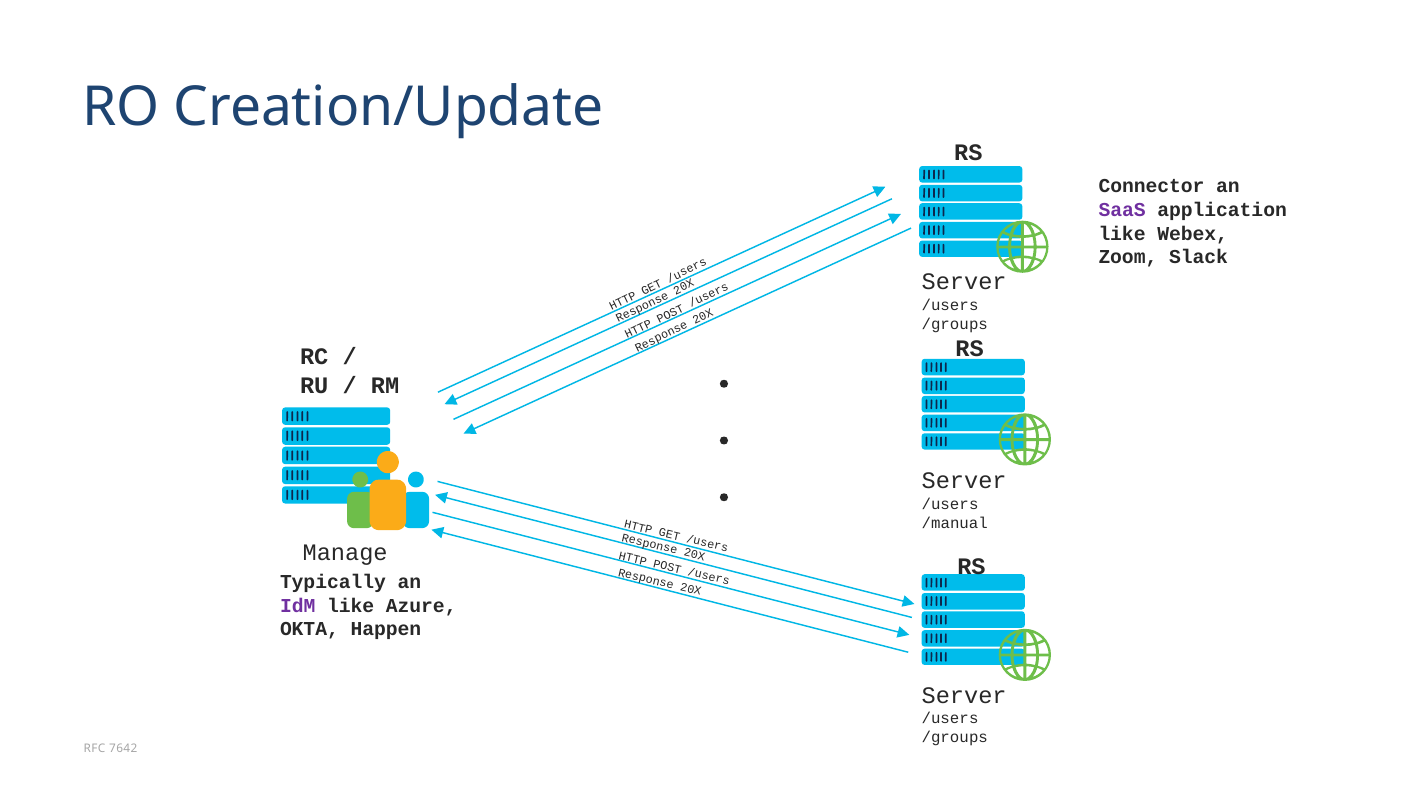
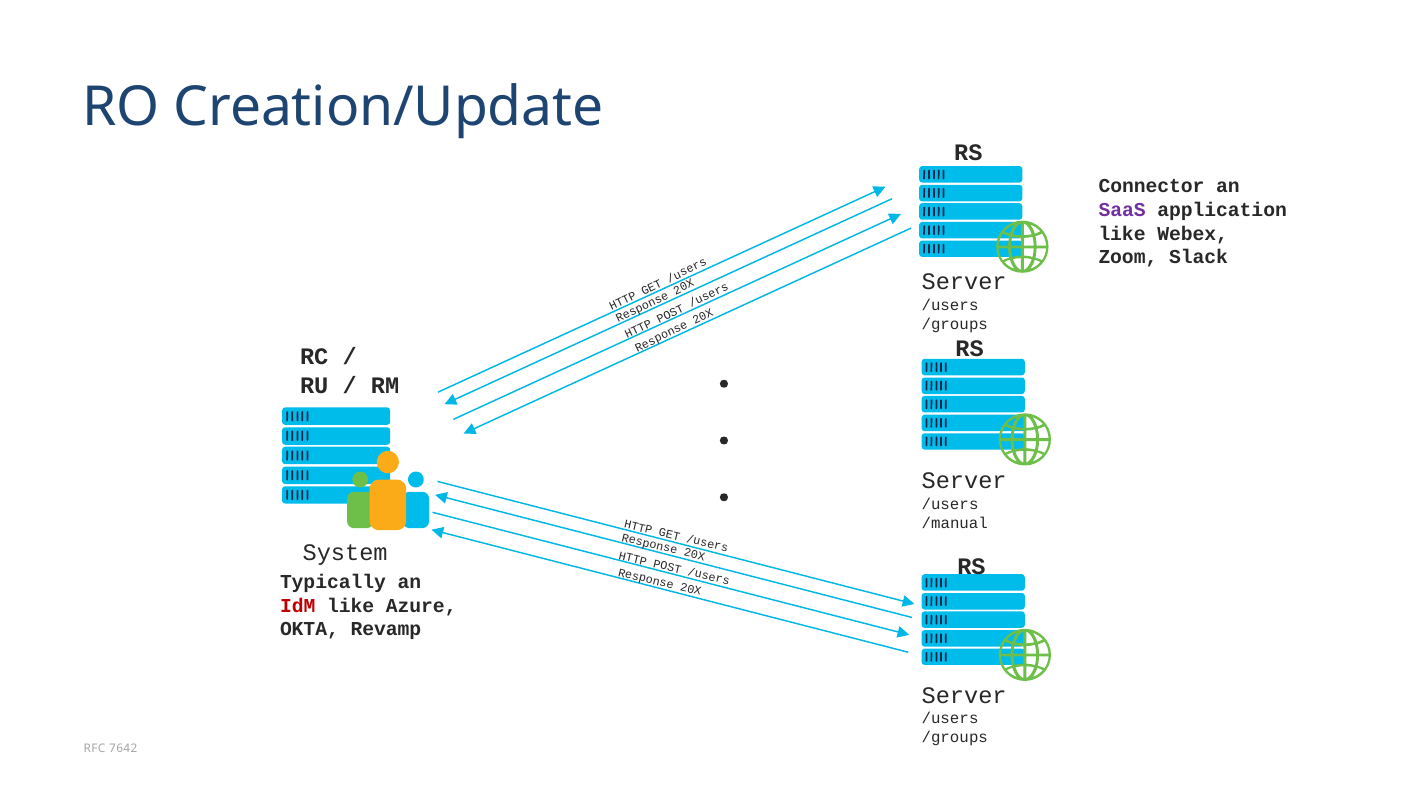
Manage: Manage -> System
IdM colour: purple -> red
Happen: Happen -> Revamp
